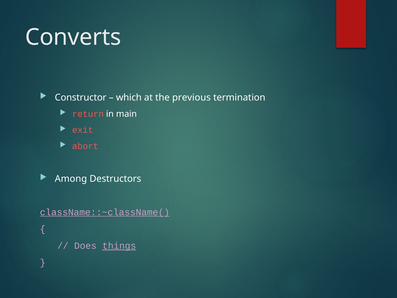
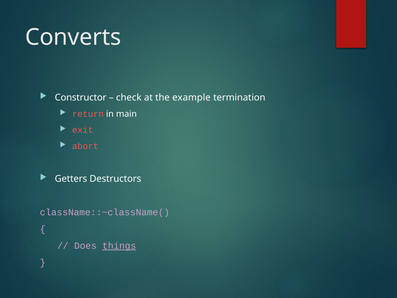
which: which -> check
previous: previous -> example
Among: Among -> Getters
className::~className( underline: present -> none
